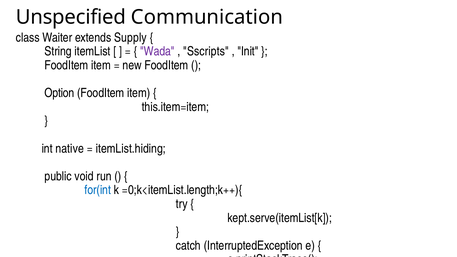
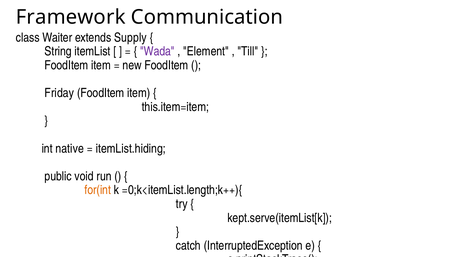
Unspecified: Unspecified -> Framework
Sscripts: Sscripts -> Element
Init: Init -> Till
Option: Option -> Friday
for(int colour: blue -> orange
